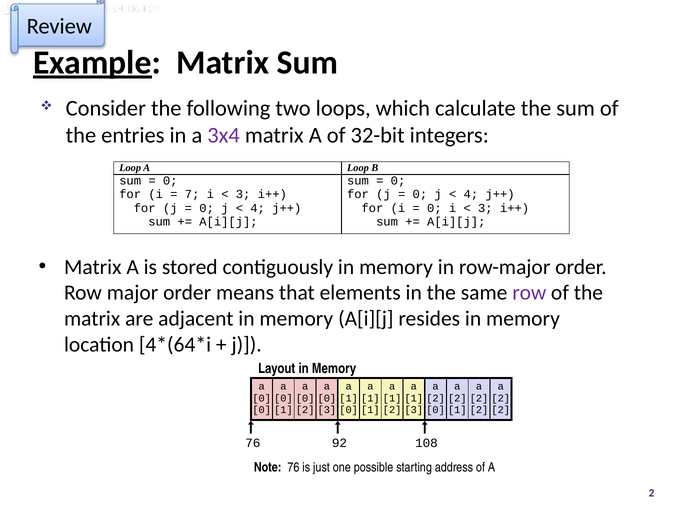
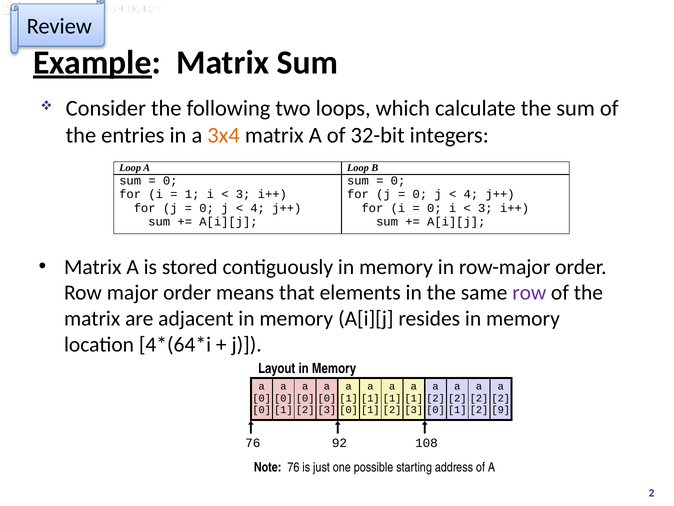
3x4 colour: purple -> orange
7 at (192, 194): 7 -> 1
2 at (501, 410): 2 -> 9
